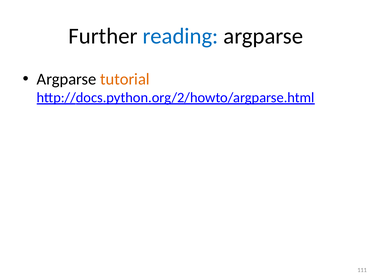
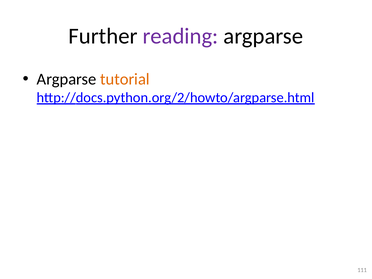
reading colour: blue -> purple
